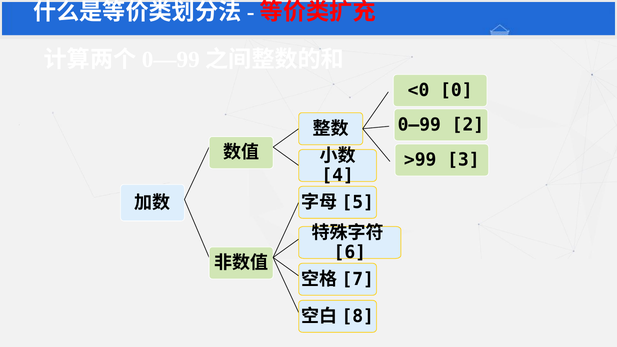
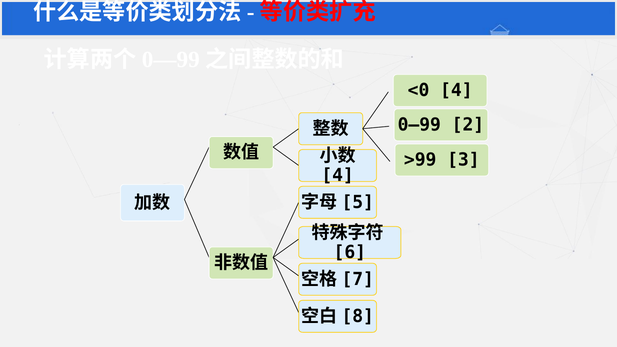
<0 0: 0 -> 4
